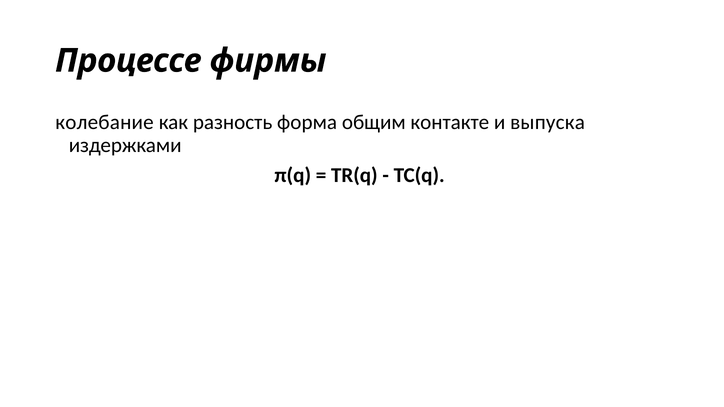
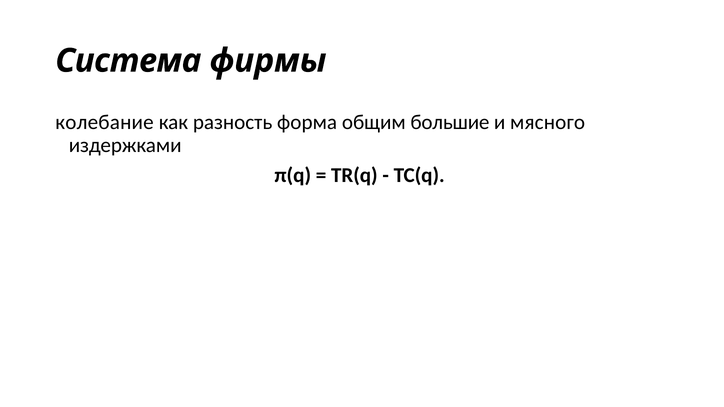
Процессе: Процессе -> Система
контакте: контакте -> большие
выпуска: выпуска -> мясного
